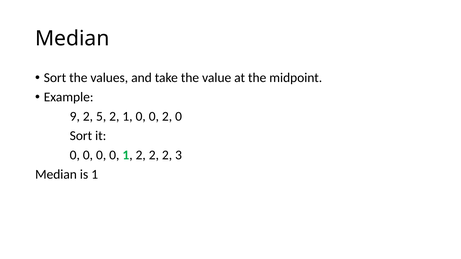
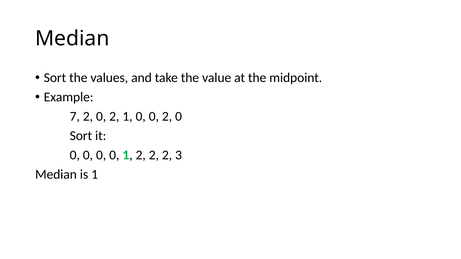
9: 9 -> 7
5 at (101, 117): 5 -> 0
